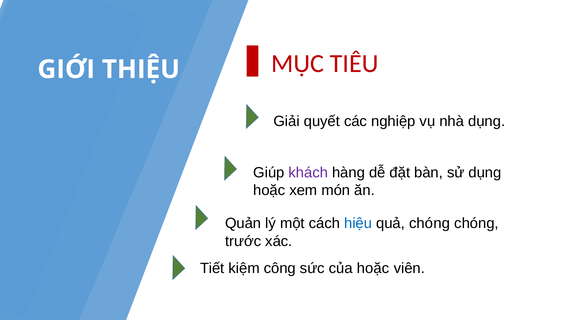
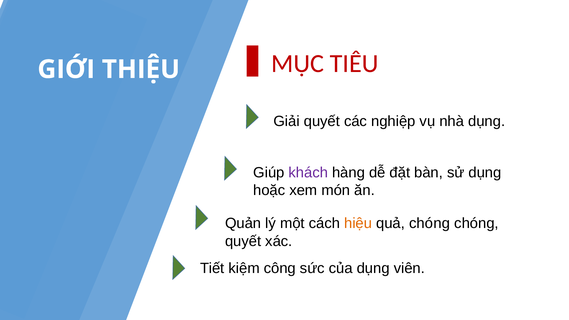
hiệu colour: blue -> orange
trước at (243, 241): trước -> quyết
của hoặc: hoặc -> dụng
